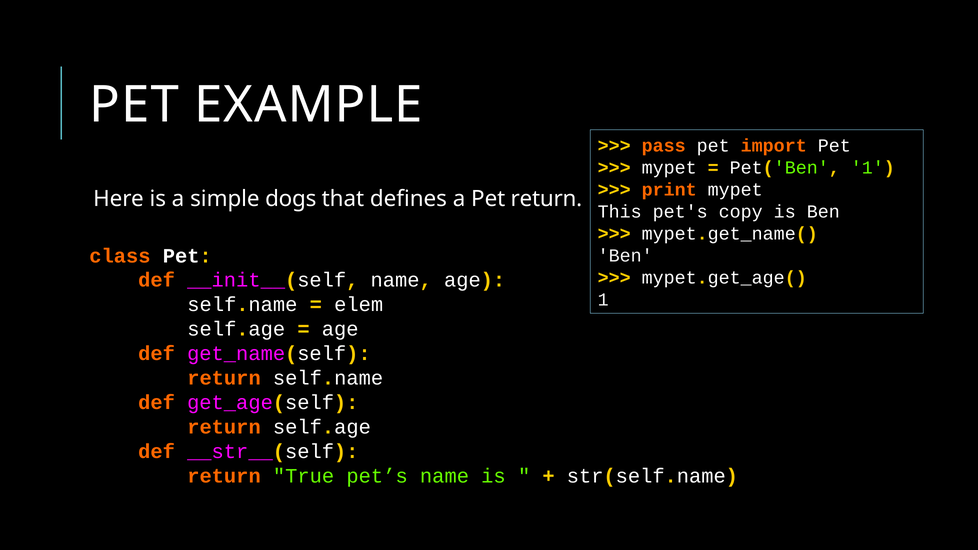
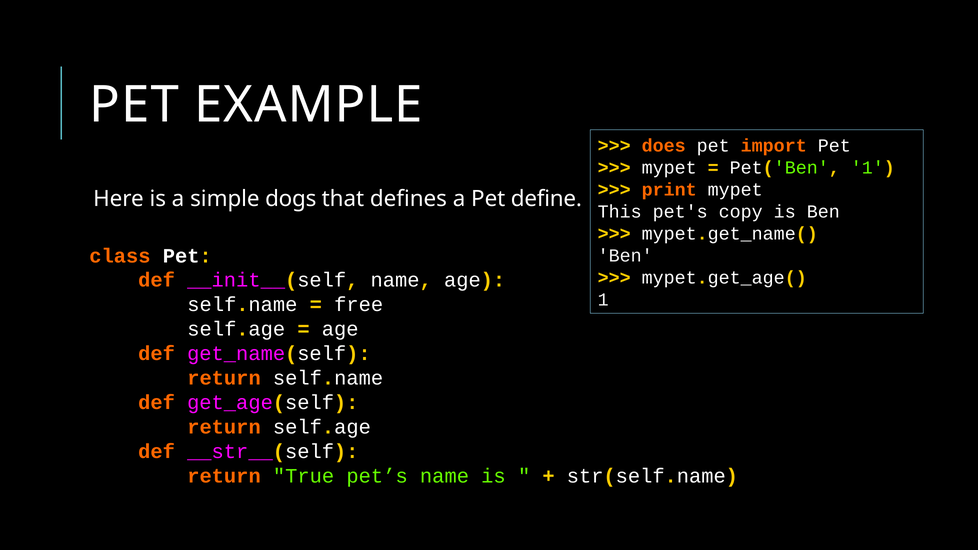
pass: pass -> does
Pet return: return -> define
elem: elem -> free
